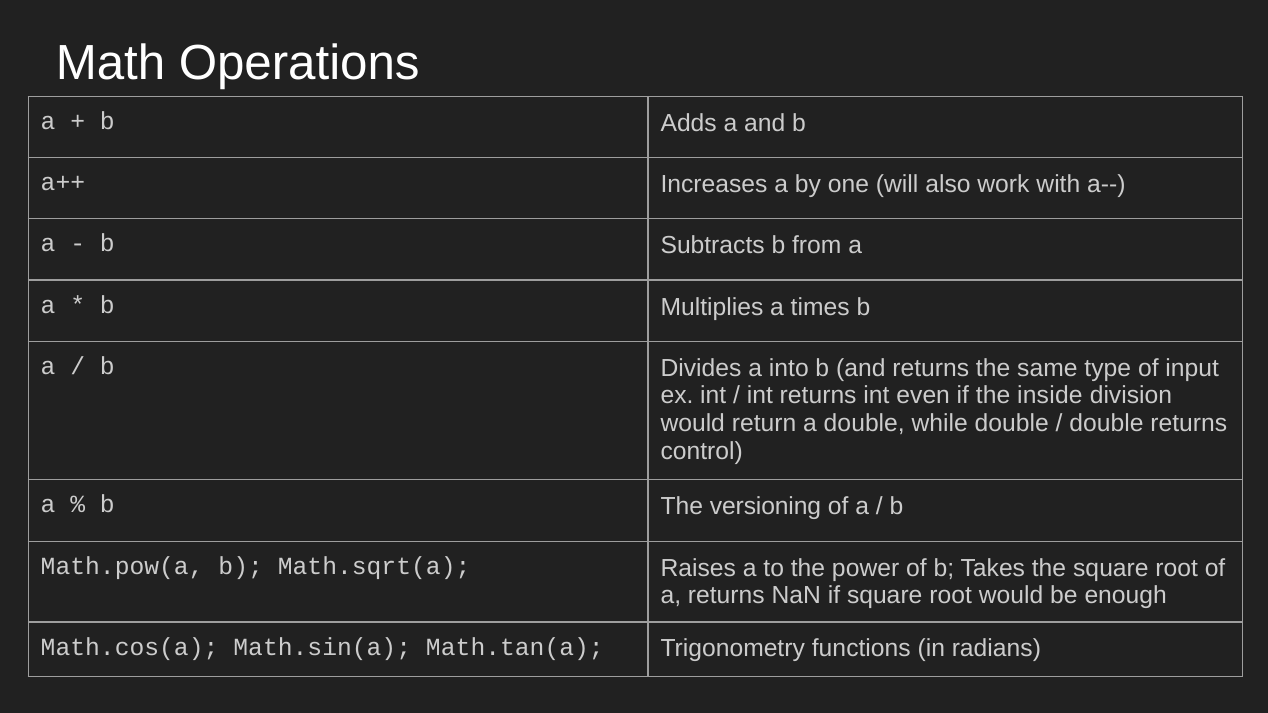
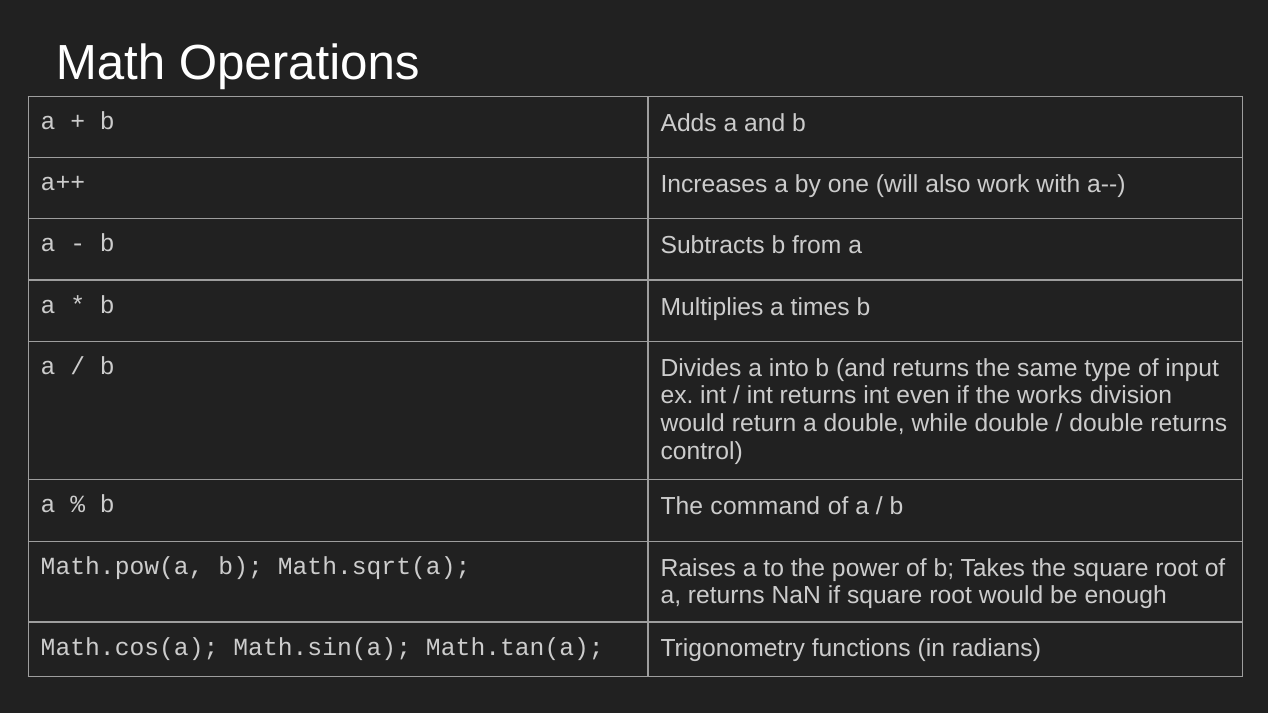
inside: inside -> works
versioning: versioning -> command
